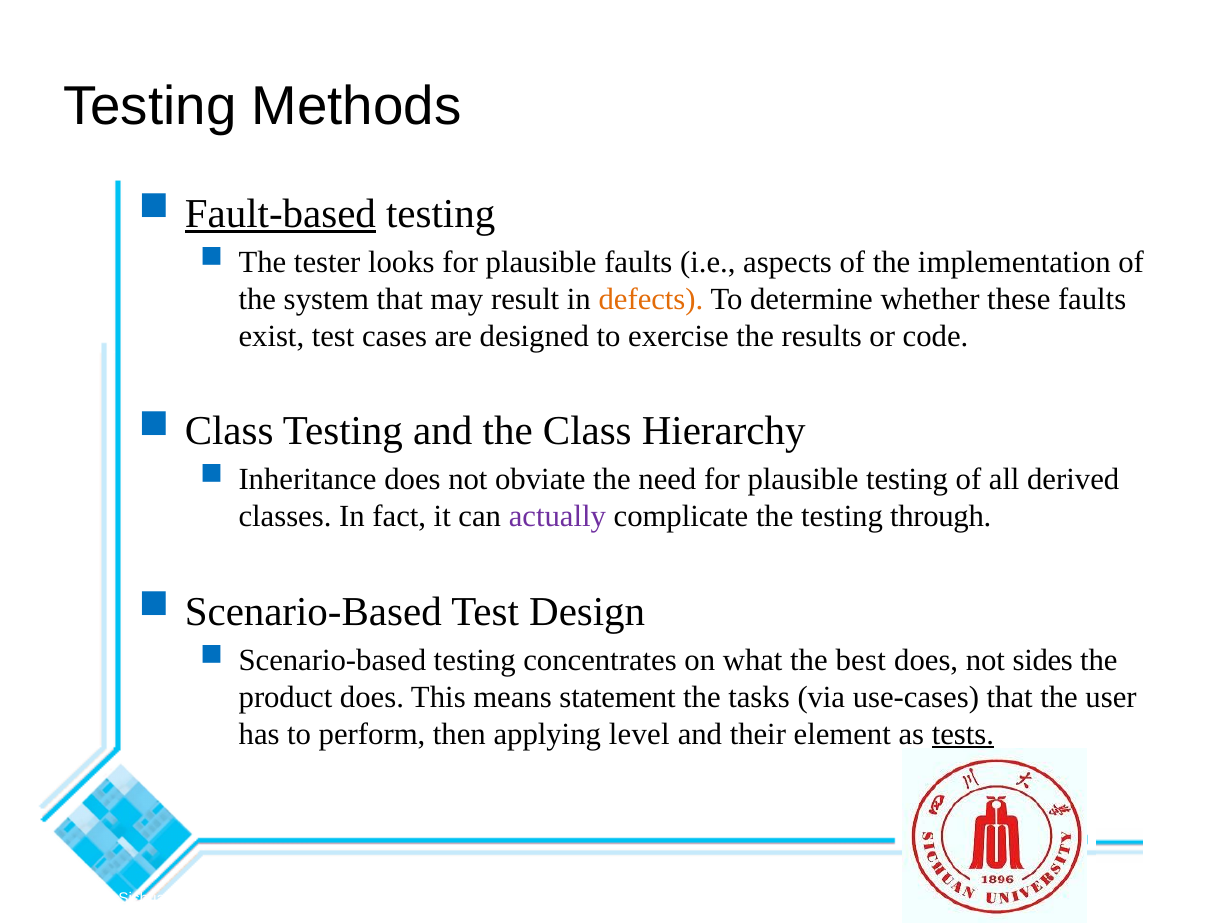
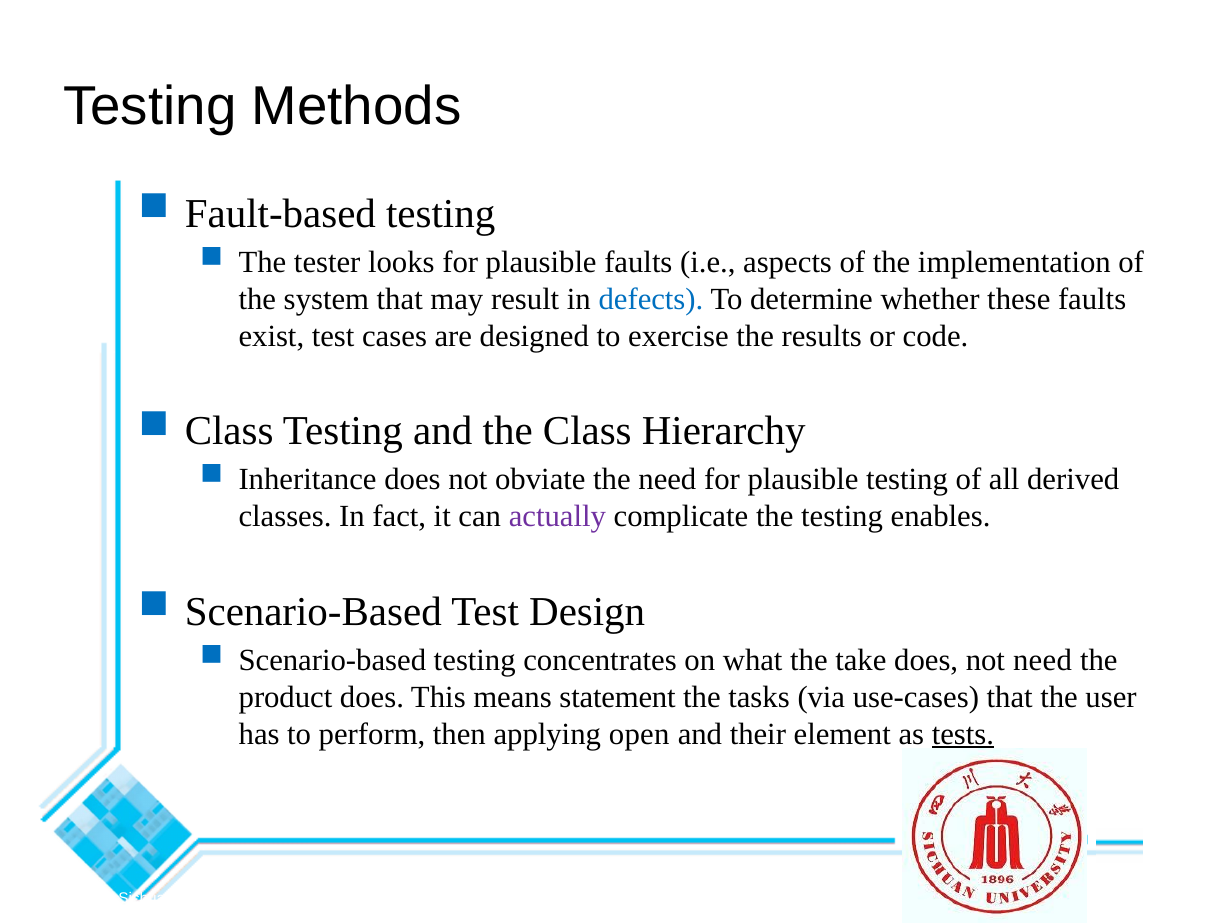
Fault-based underline: present -> none
defects colour: orange -> blue
through: through -> enables
best: best -> take
not sides: sides -> need
level: level -> open
